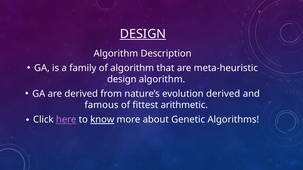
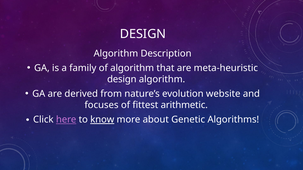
DESIGN at (143, 34) underline: present -> none
evolution derived: derived -> website
famous: famous -> focuses
